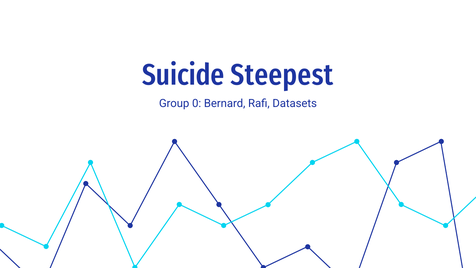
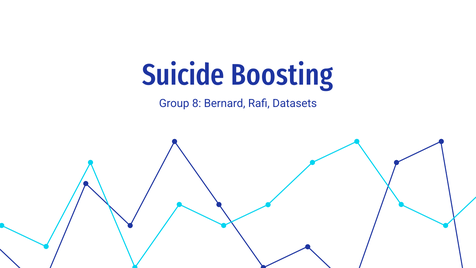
Steepest: Steepest -> Boosting
0: 0 -> 8
